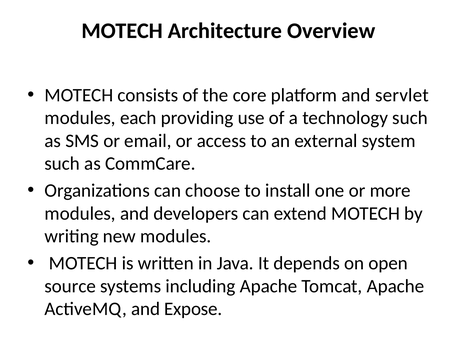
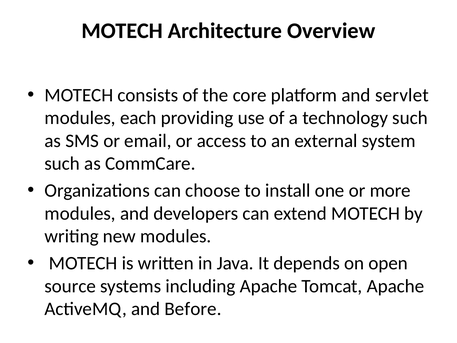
Expose: Expose -> Before
